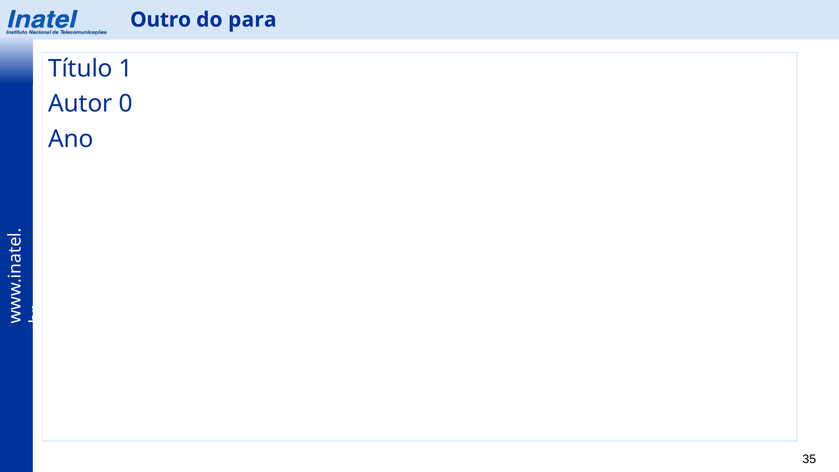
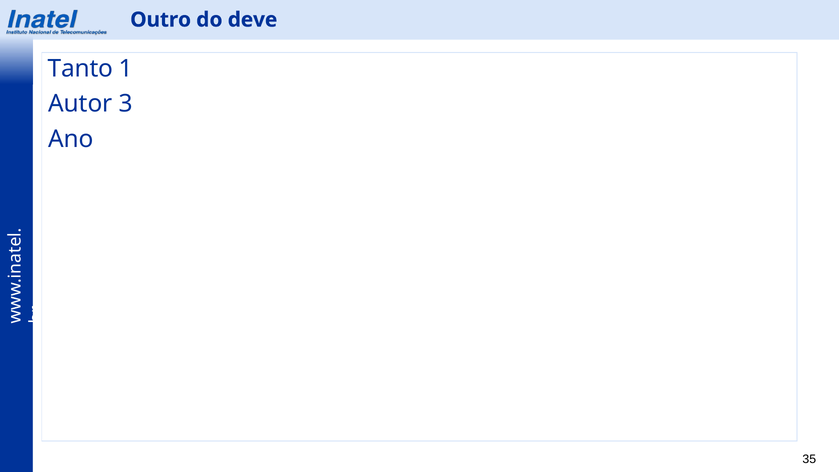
para: para -> deve
Título: Título -> Tanto
0: 0 -> 3
